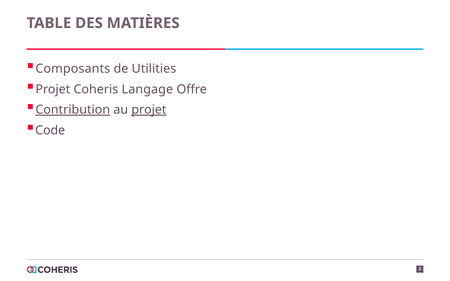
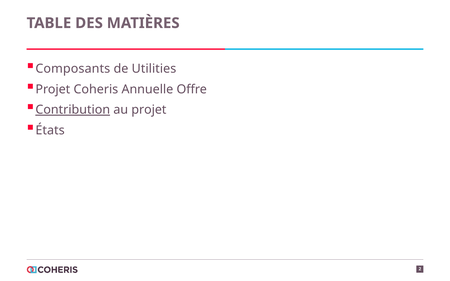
Langage: Langage -> Annuelle
projet at (149, 110) underline: present -> none
Code: Code -> États
